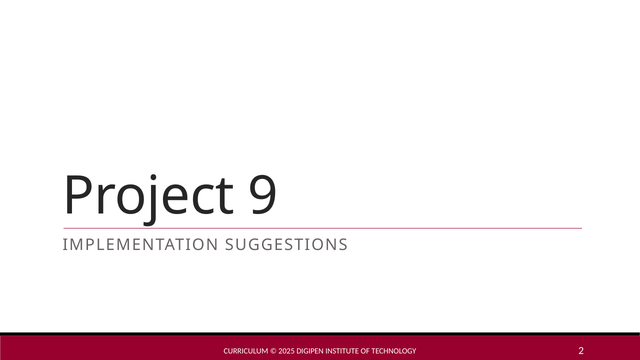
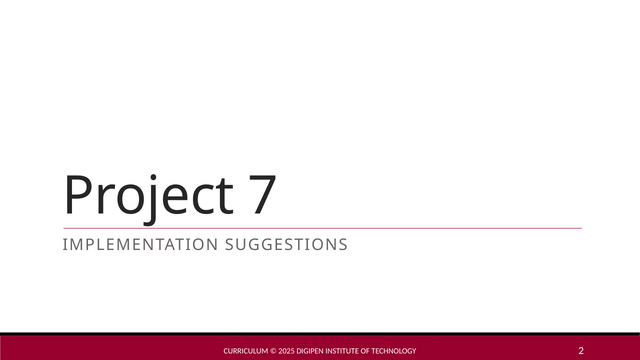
9: 9 -> 7
